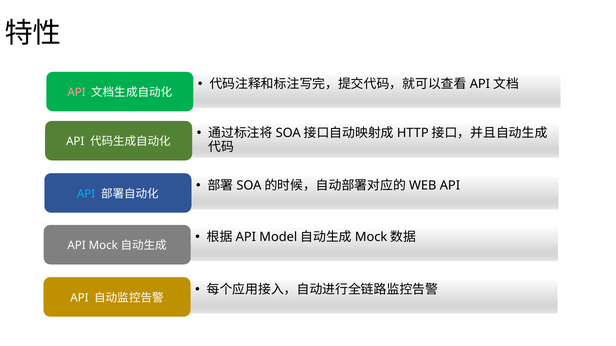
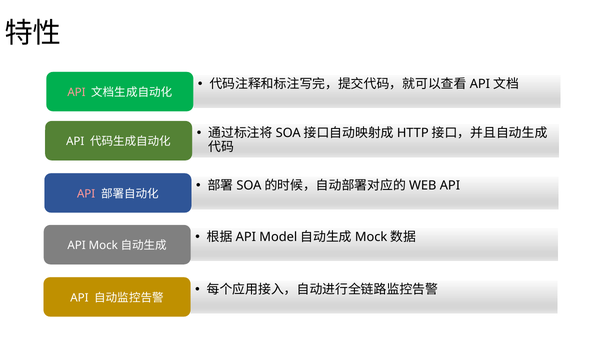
API at (86, 194) colour: light blue -> pink
